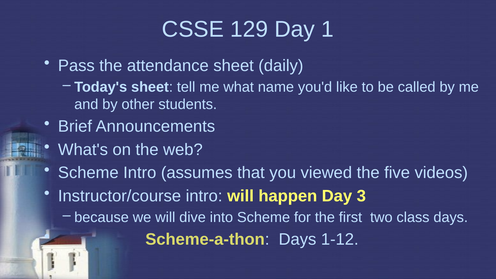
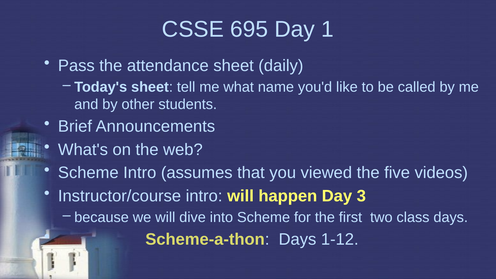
129: 129 -> 695
